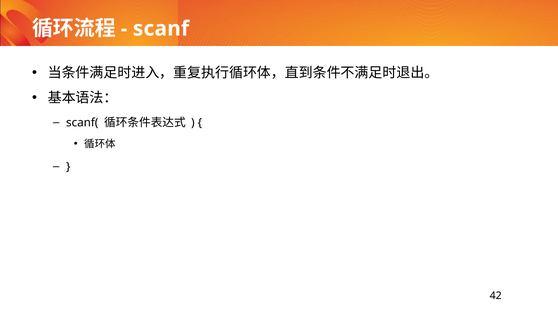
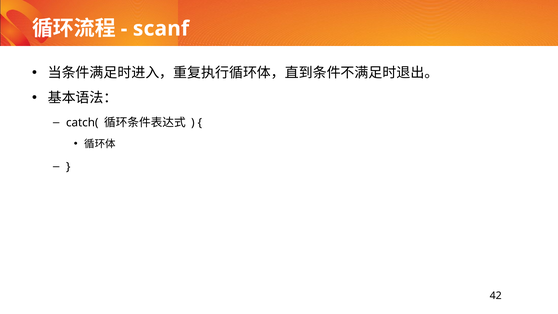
scanf(: scanf( -> catch(
